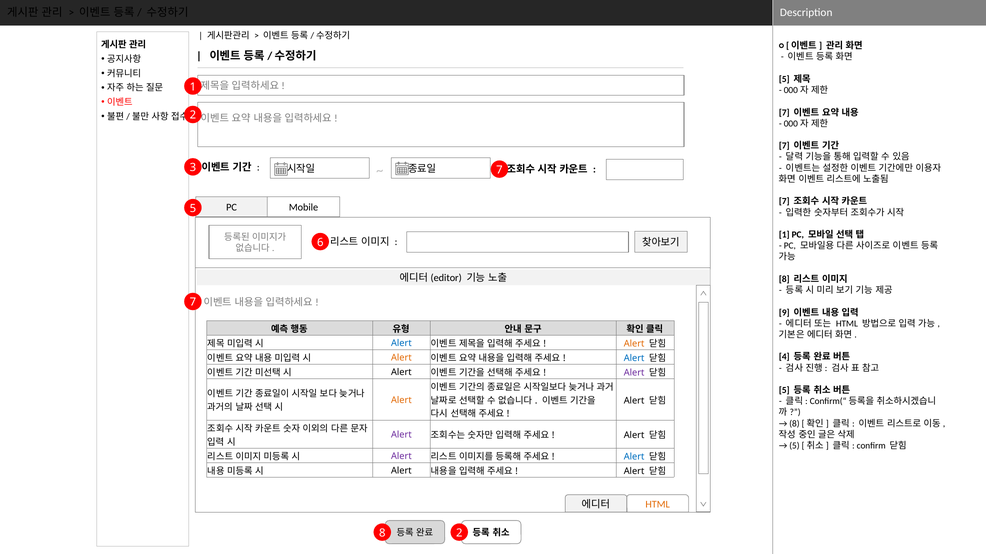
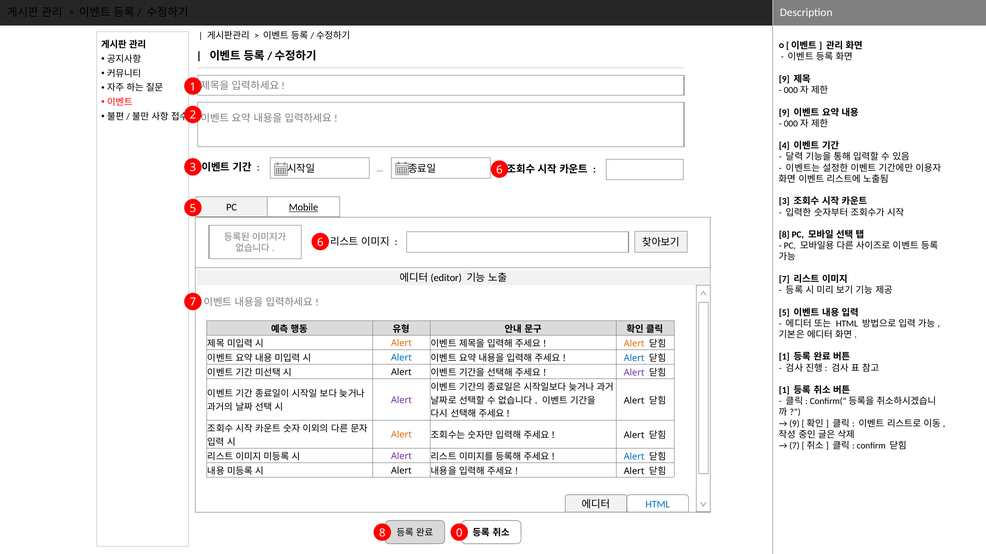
5 at (784, 79): 5 -> 9
7 at (784, 113): 7 -> 9
7 at (784, 146): 7 -> 4
3 7: 7 -> 6
7 at (784, 202): 7 -> 3
Mobile underline: none -> present
1 at (784, 235): 1 -> 8
8 at (784, 279): 8 -> 7
9 at (784, 313): 9 -> 5
Alert at (401, 343) colour: blue -> orange
4 at (784, 357): 4 -> 1
Alert at (401, 358) colour: orange -> blue
5 at (784, 391): 5 -> 1
Alert at (401, 401) colour: orange -> purple
8 at (794, 424): 8 -> 9
Alert at (401, 435) colour: purple -> orange
5 at (794, 446): 5 -> 7
HTML at (658, 505) colour: orange -> blue
8 2: 2 -> 0
